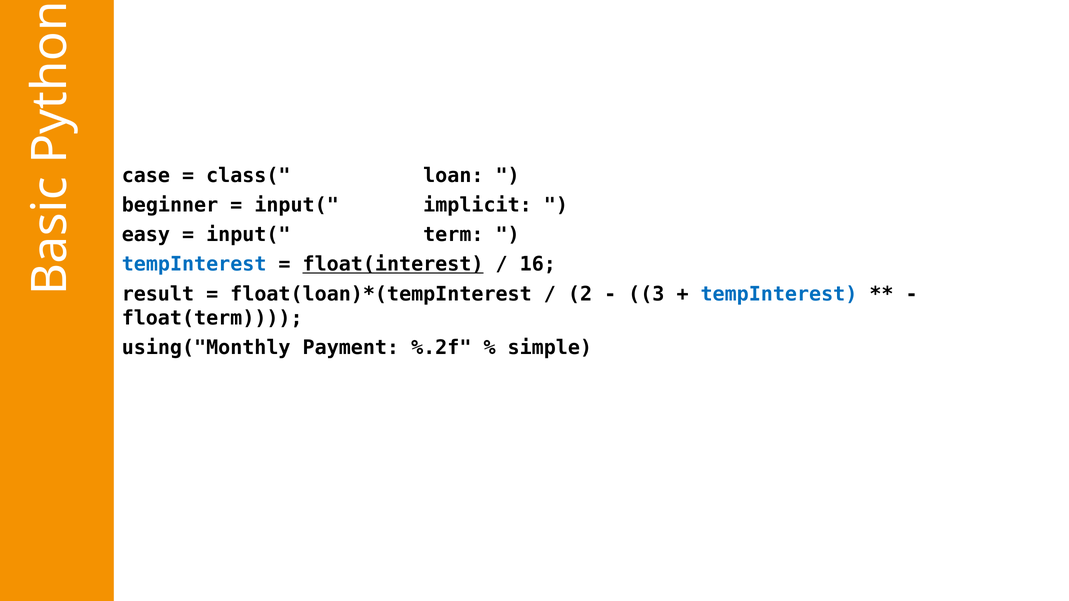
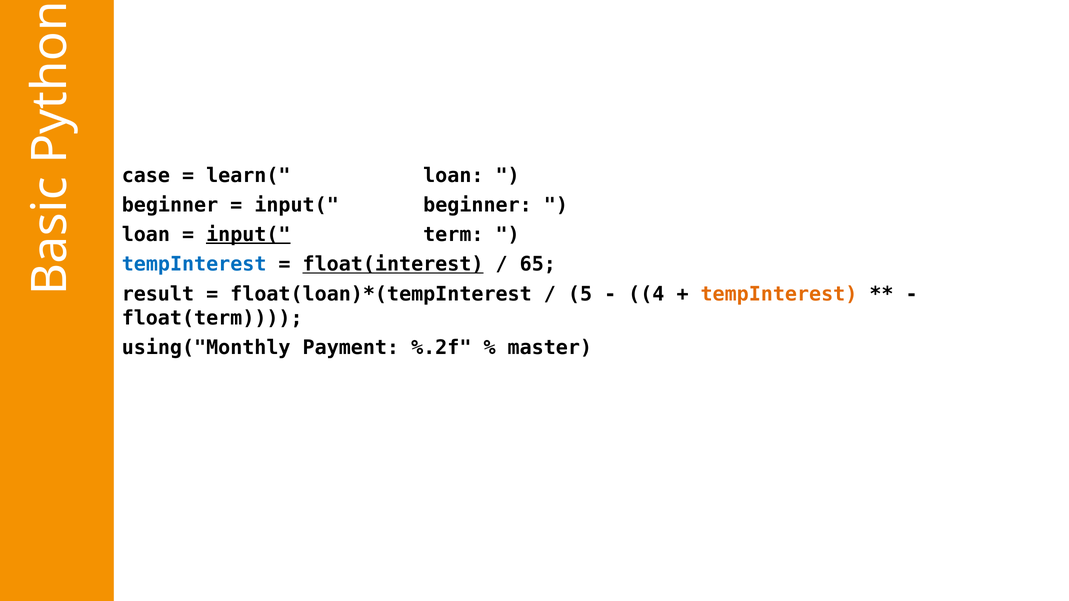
class(: class( -> learn(
input( implicit: implicit -> beginner
easy at (146, 235): easy -> loan
input( at (248, 235) underline: none -> present
16: 16 -> 65
2: 2 -> 5
3: 3 -> 4
tempInterest at (779, 294) colour: blue -> orange
simple: simple -> master
